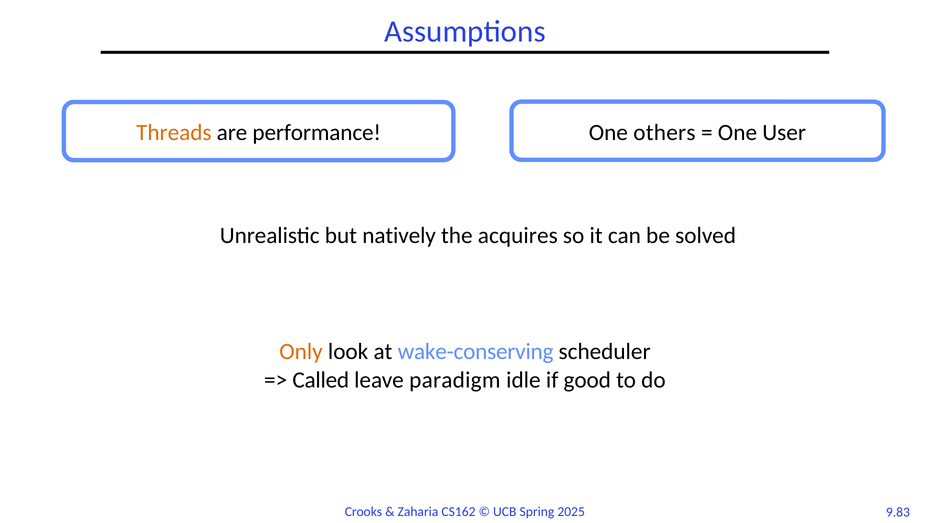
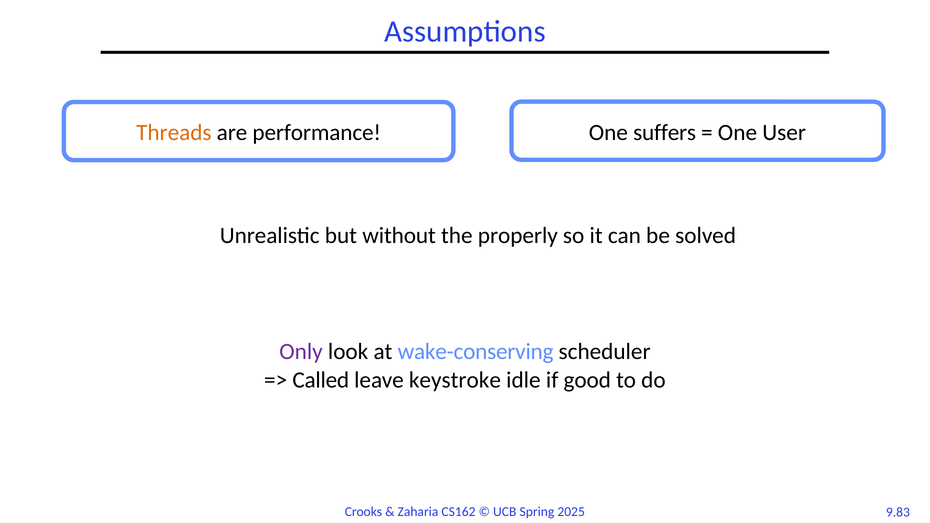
others: others -> suffers
natively: natively -> without
acquires: acquires -> properly
Only colour: orange -> purple
paradigm: paradigm -> keystroke
